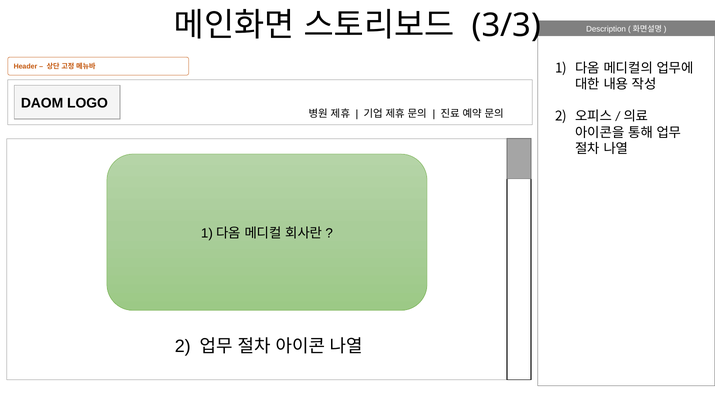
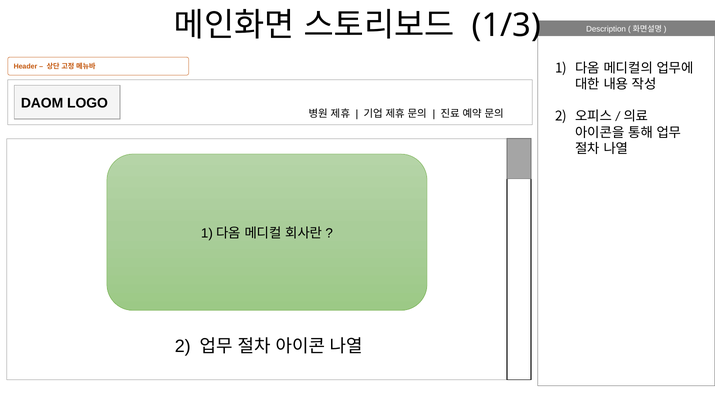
3/3: 3/3 -> 1/3
